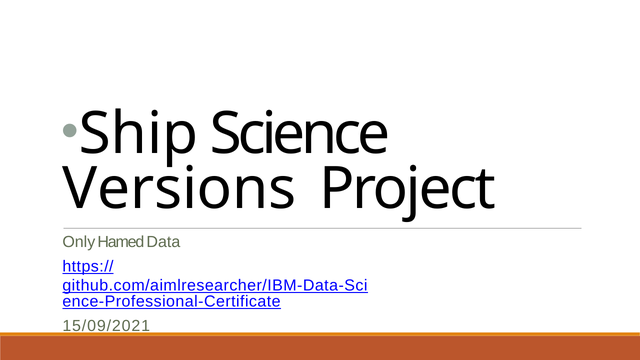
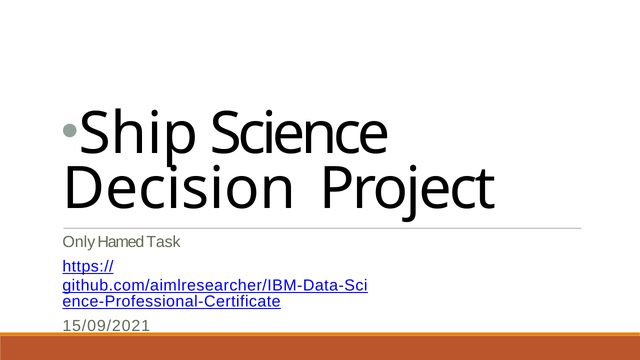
Versions: Versions -> Decision
Data: Data -> Task
